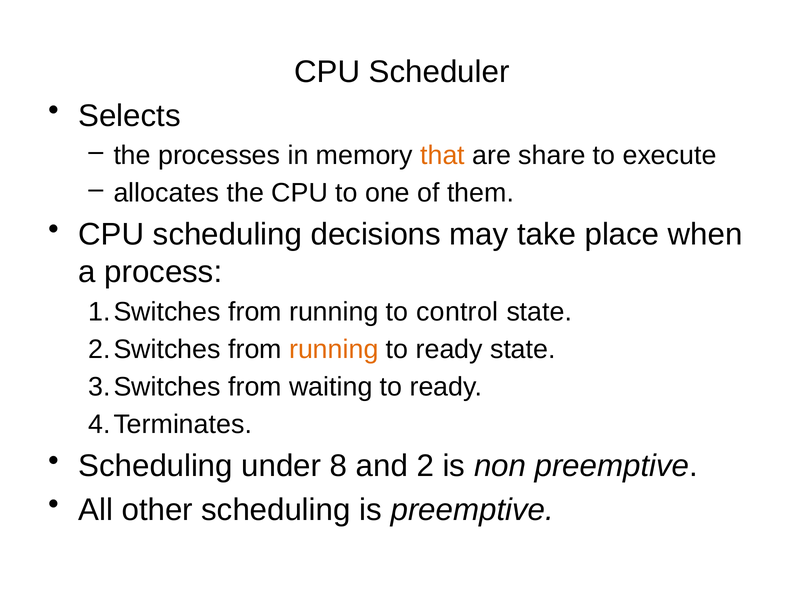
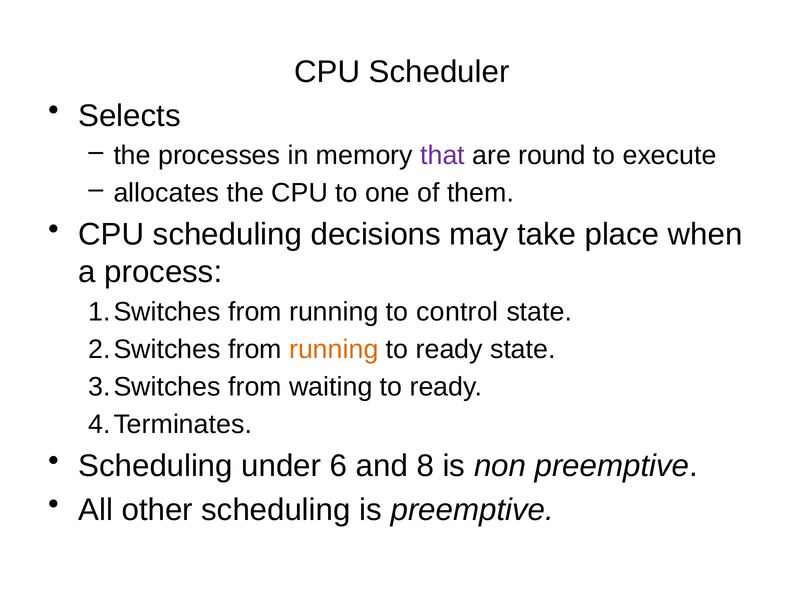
that colour: orange -> purple
share: share -> round
8: 8 -> 6
2: 2 -> 8
